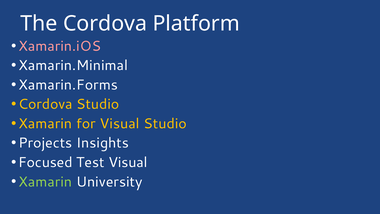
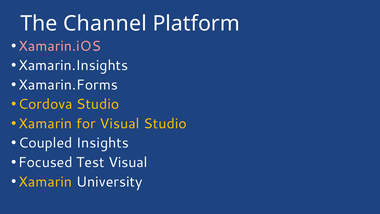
The Cordova: Cordova -> Channel
Xamarin.Minimal: Xamarin.Minimal -> Xamarin.Insights
Projects: Projects -> Coupled
Xamarin at (45, 182) colour: light green -> yellow
